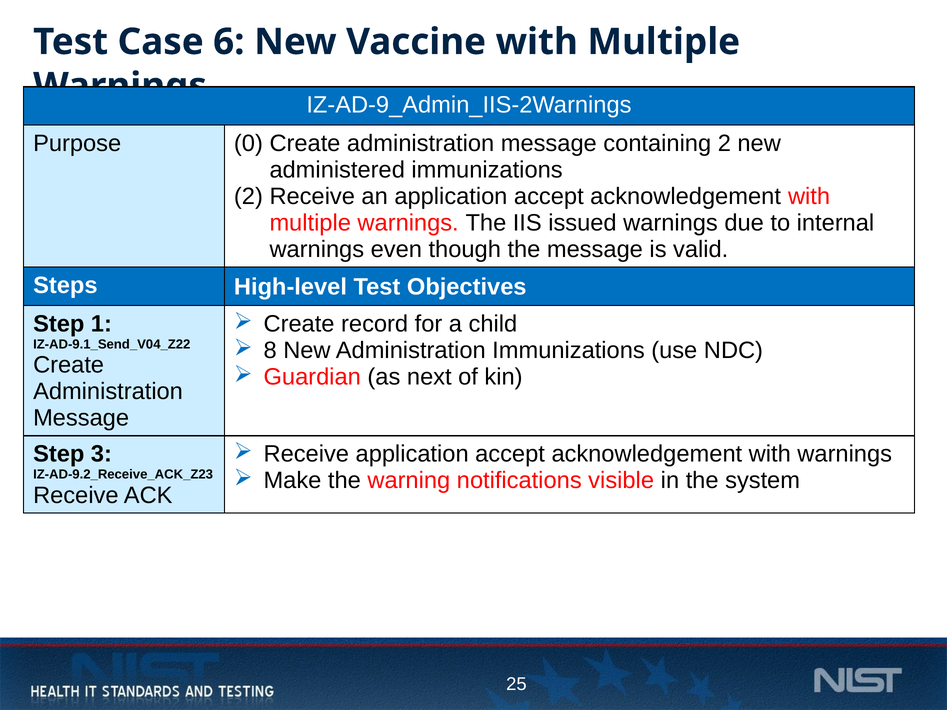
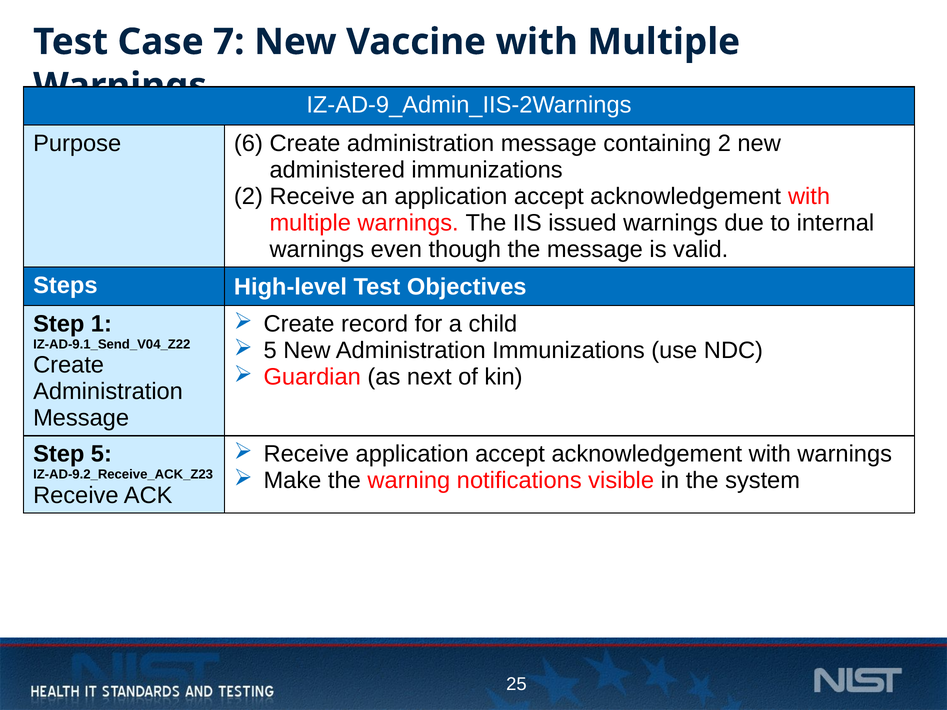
6: 6 -> 7
0: 0 -> 6
8 at (270, 351): 8 -> 5
Step 3: 3 -> 5
